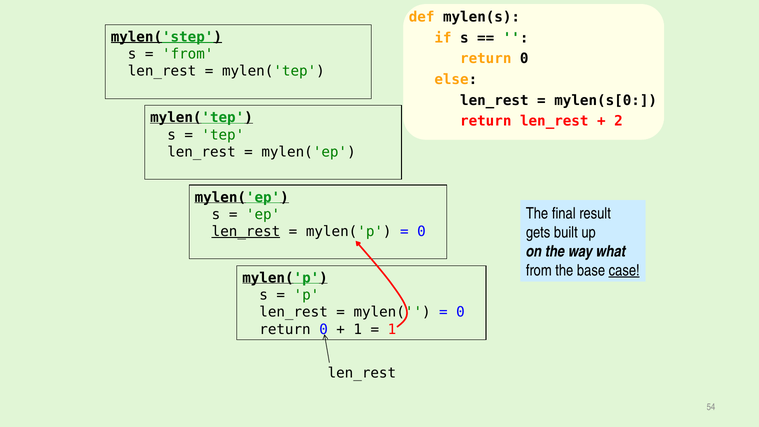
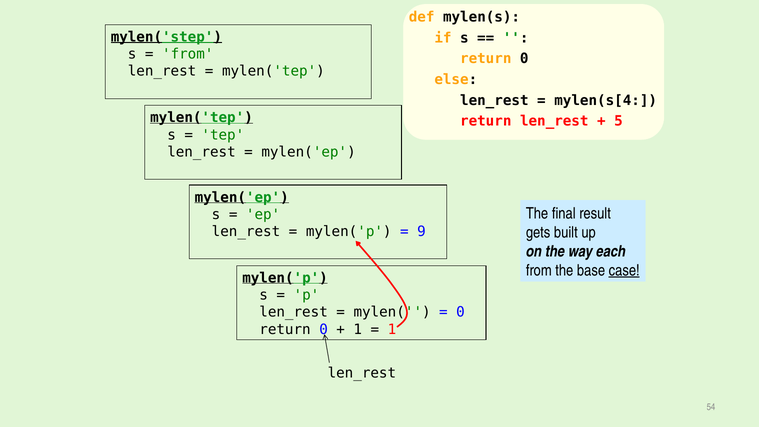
mylen(s[0: mylen(s[0 -> mylen(s[4
2: 2 -> 5
len_rest at (246, 231) underline: present -> none
0 at (421, 231): 0 -> 9
what: what -> each
